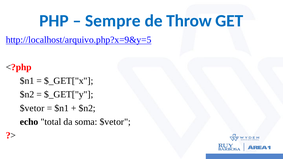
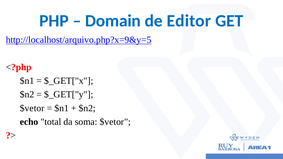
Sempre: Sempre -> Domain
Throw: Throw -> Editor
